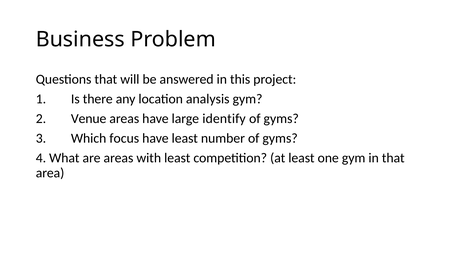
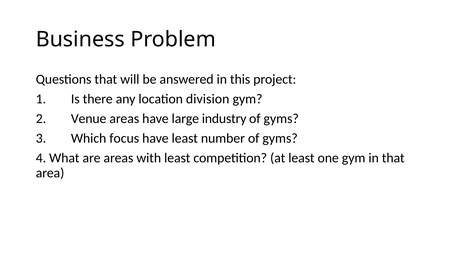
analysis: analysis -> division
identify: identify -> industry
